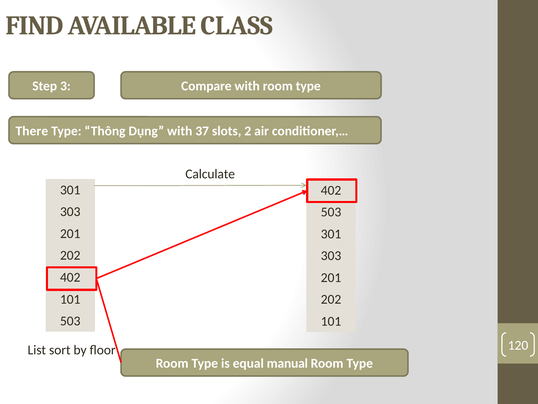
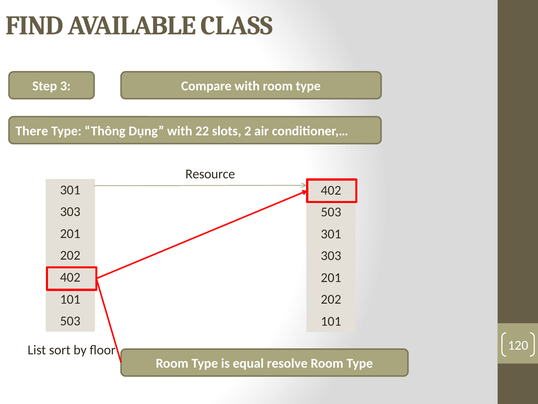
37: 37 -> 22
Calculate: Calculate -> Resource
manual: manual -> resolve
